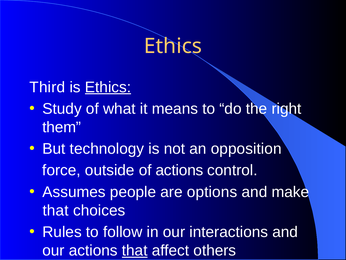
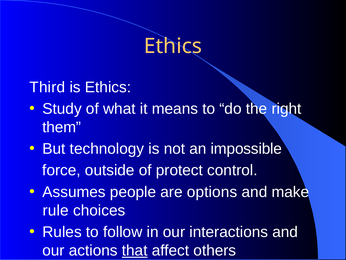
Ethics at (108, 87) underline: present -> none
opposition: opposition -> impossible
of actions: actions -> protect
that at (56, 210): that -> rule
